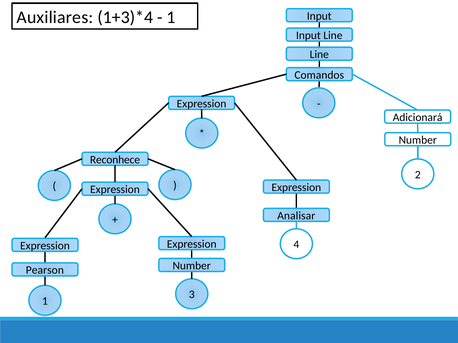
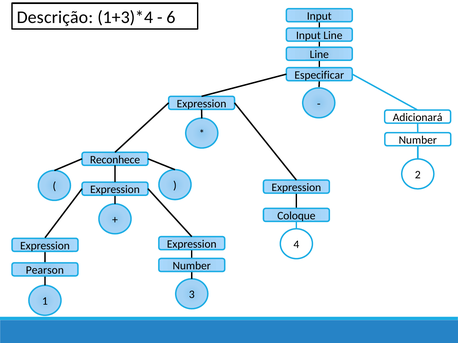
Auxiliares: Auxiliares -> Descrição
1 at (171, 17): 1 -> 6
Comandos: Comandos -> Especificar
Analisar: Analisar -> Coloque
